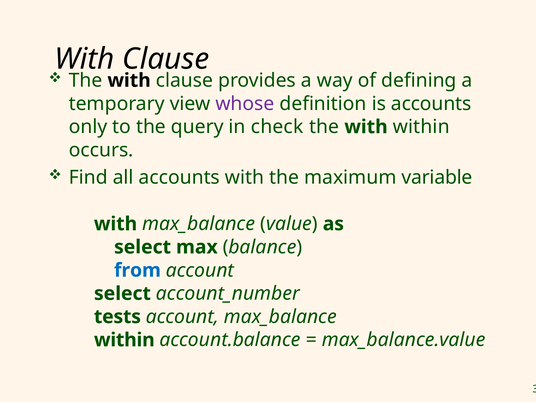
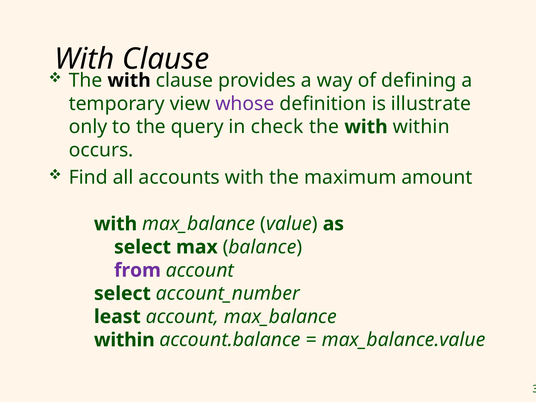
is accounts: accounts -> illustrate
variable: variable -> amount
from colour: blue -> purple
tests: tests -> least
